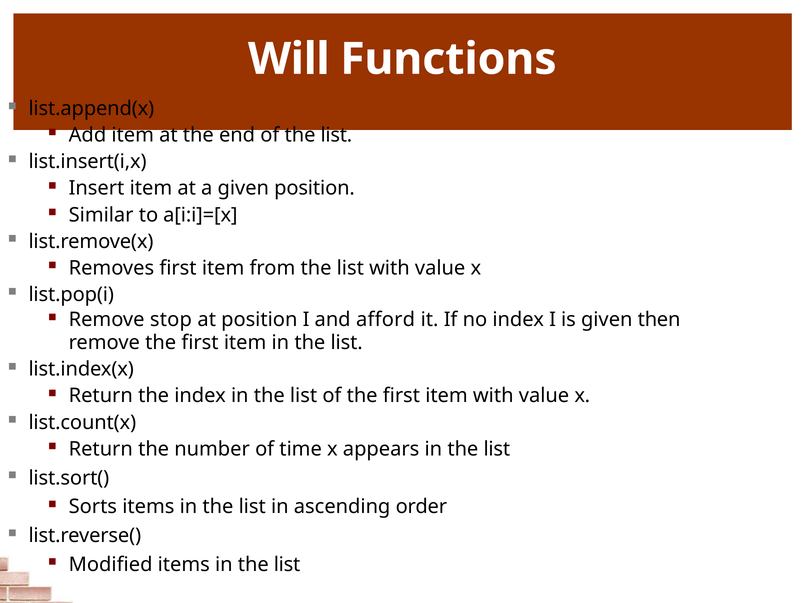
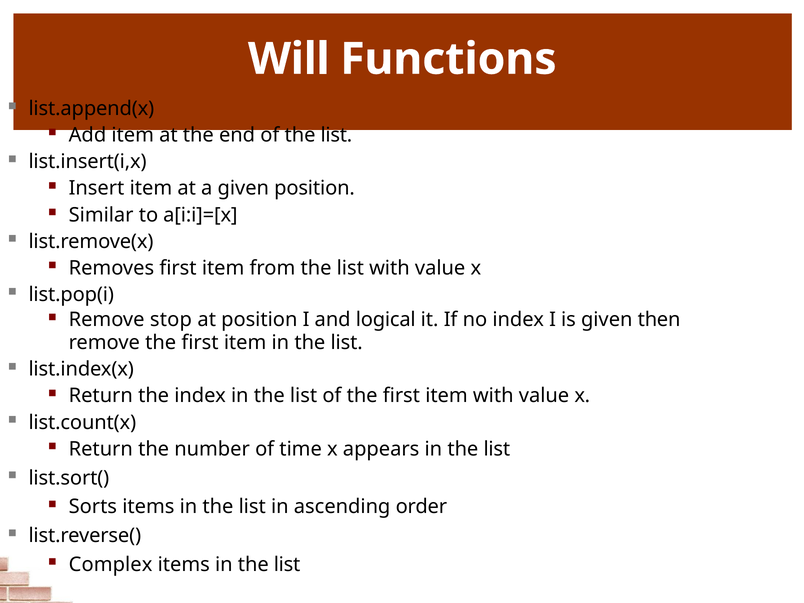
afford: afford -> logical
Modified: Modified -> Complex
